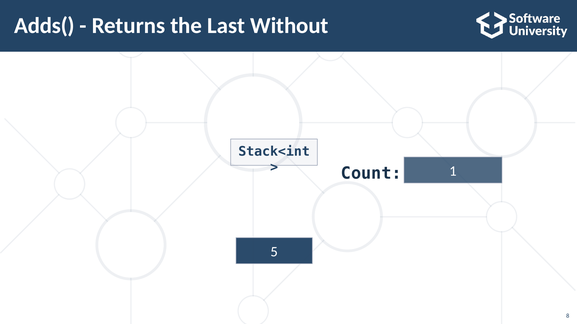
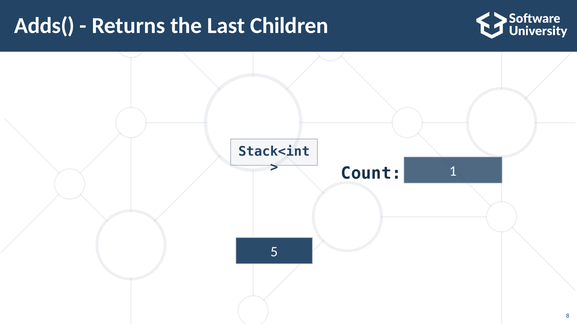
Without: Without -> Children
